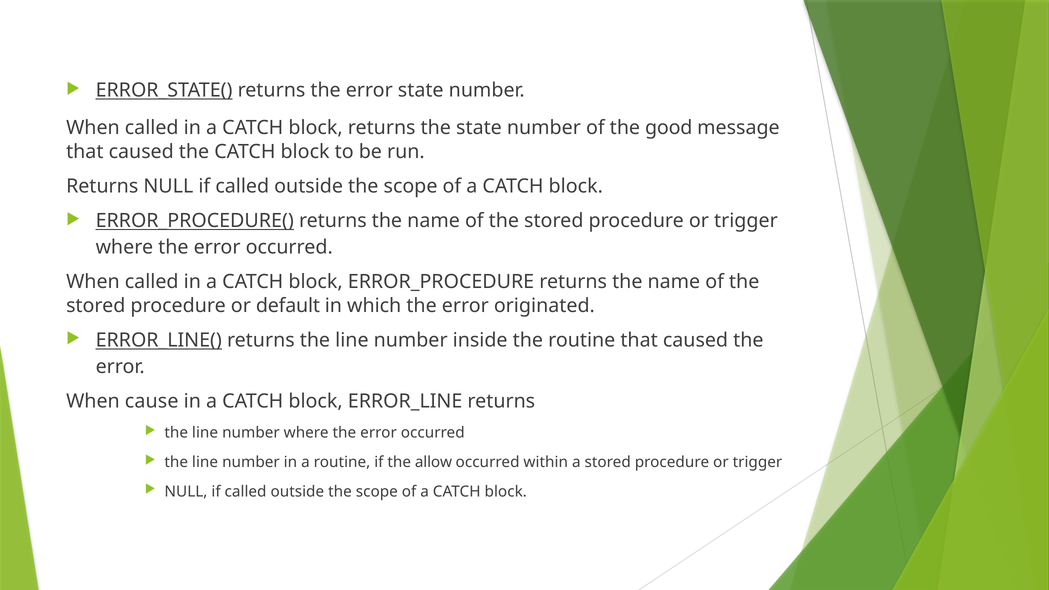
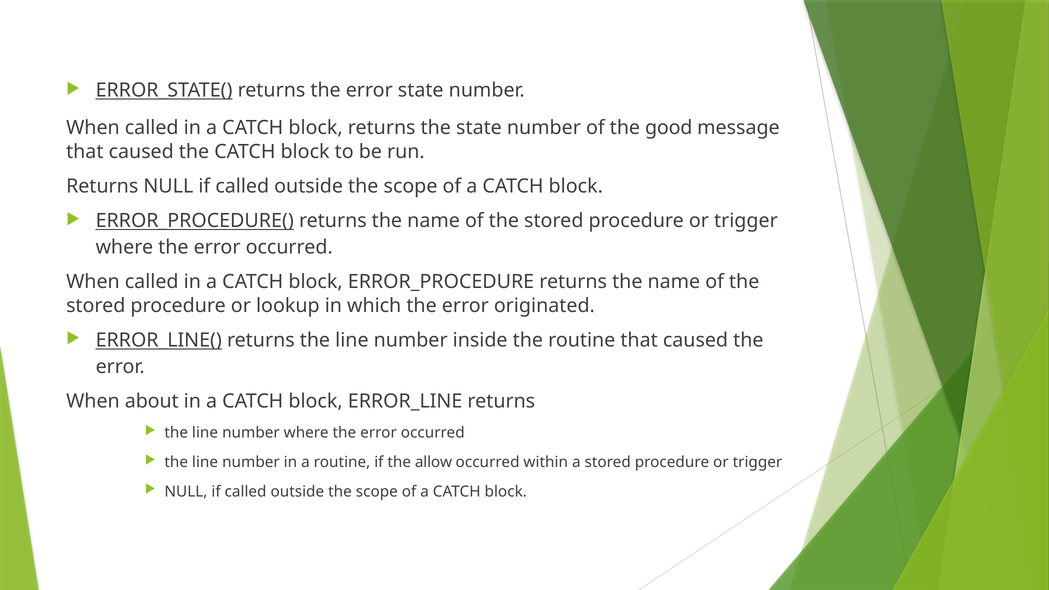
default: default -> lookup
cause: cause -> about
